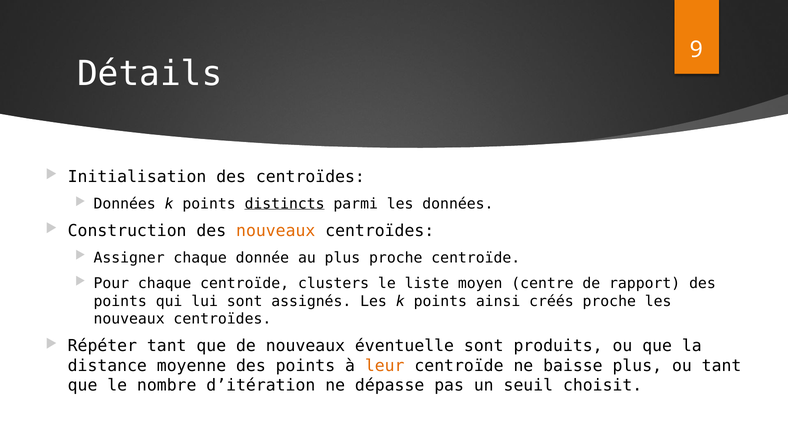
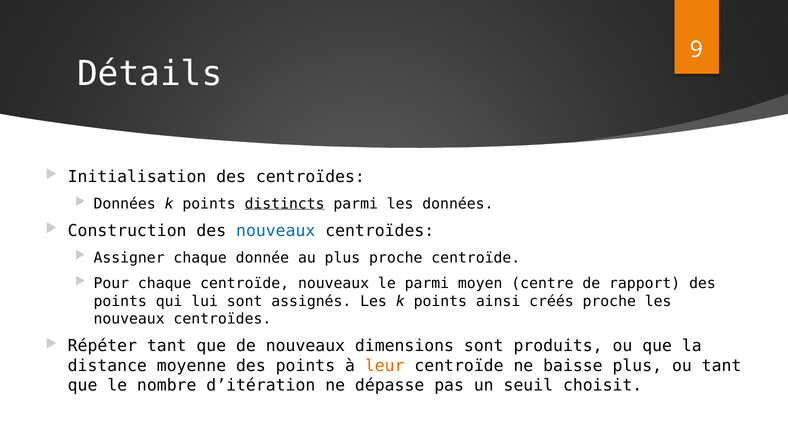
nouveaux at (276, 231) colour: orange -> blue
centroïde clusters: clusters -> nouveaux
le liste: liste -> parmi
éventuelle: éventuelle -> dimensions
